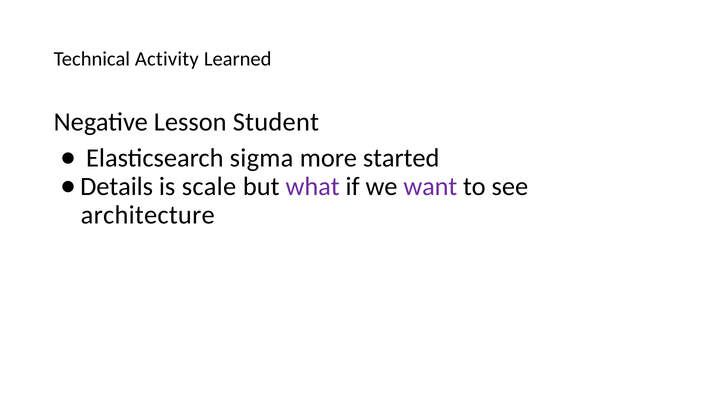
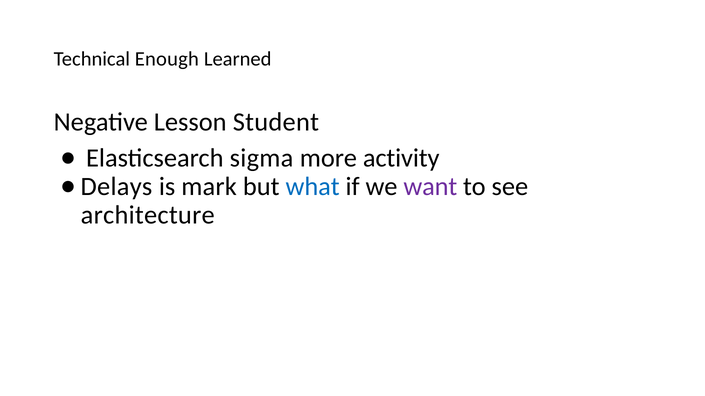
Activity: Activity -> Enough
started: started -> activity
Details: Details -> Delays
scale: scale -> mark
what colour: purple -> blue
